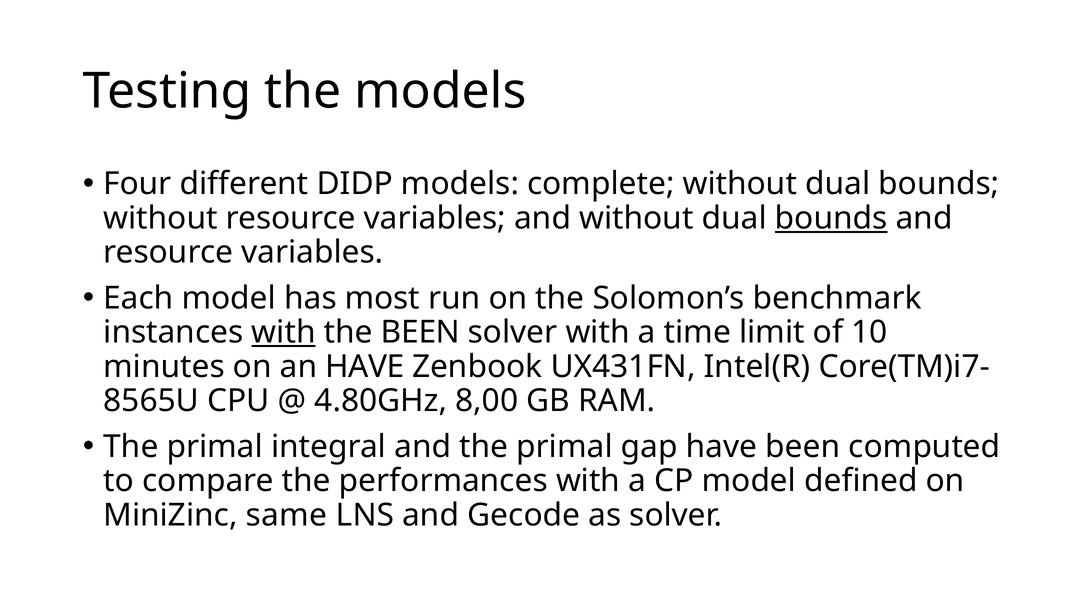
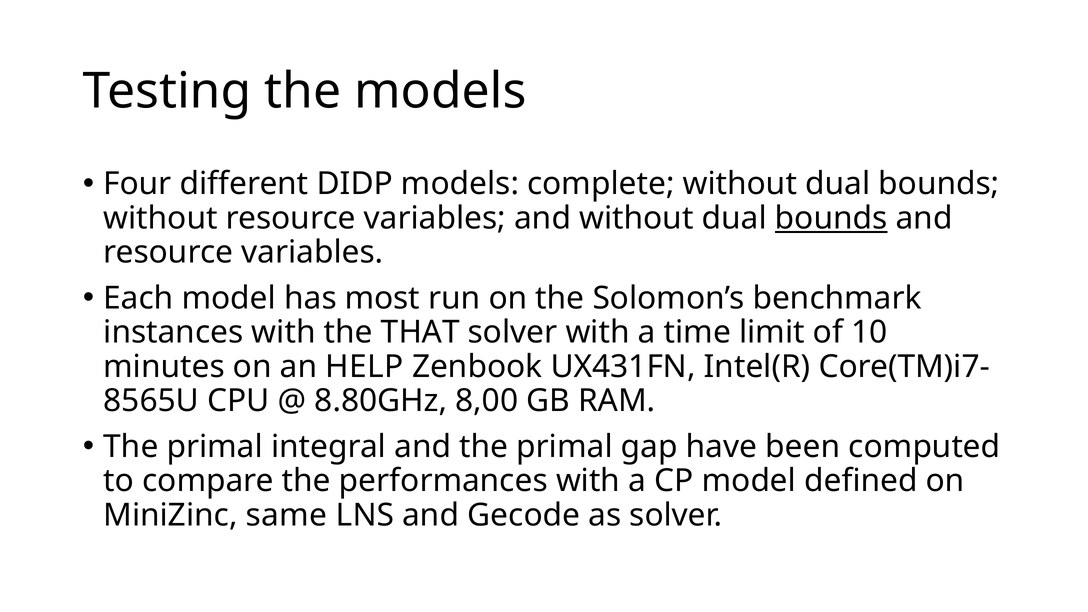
with at (284, 332) underline: present -> none
the BEEN: BEEN -> THAT
an HAVE: HAVE -> HELP
4.80GHz: 4.80GHz -> 8.80GHz
